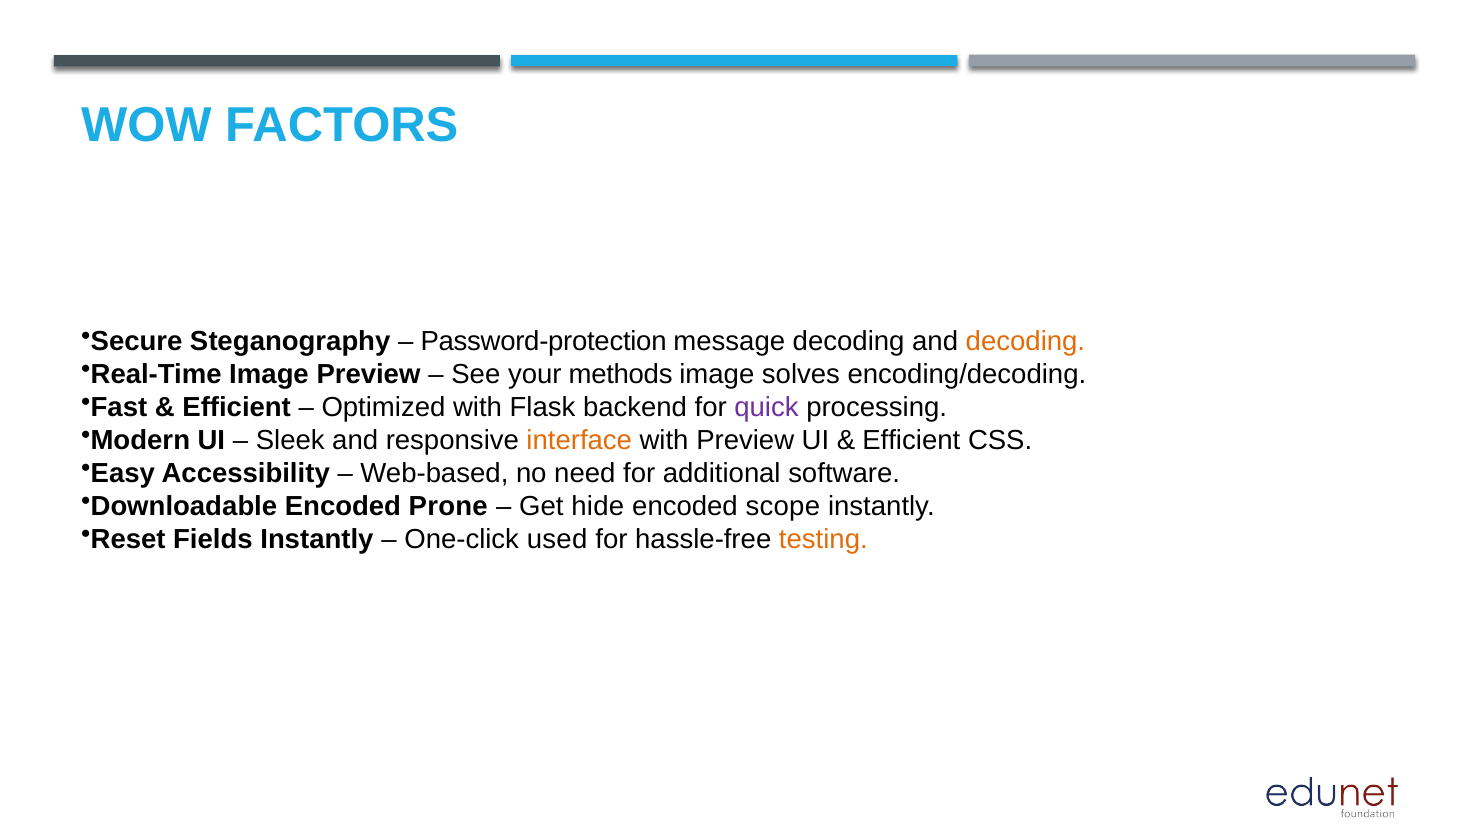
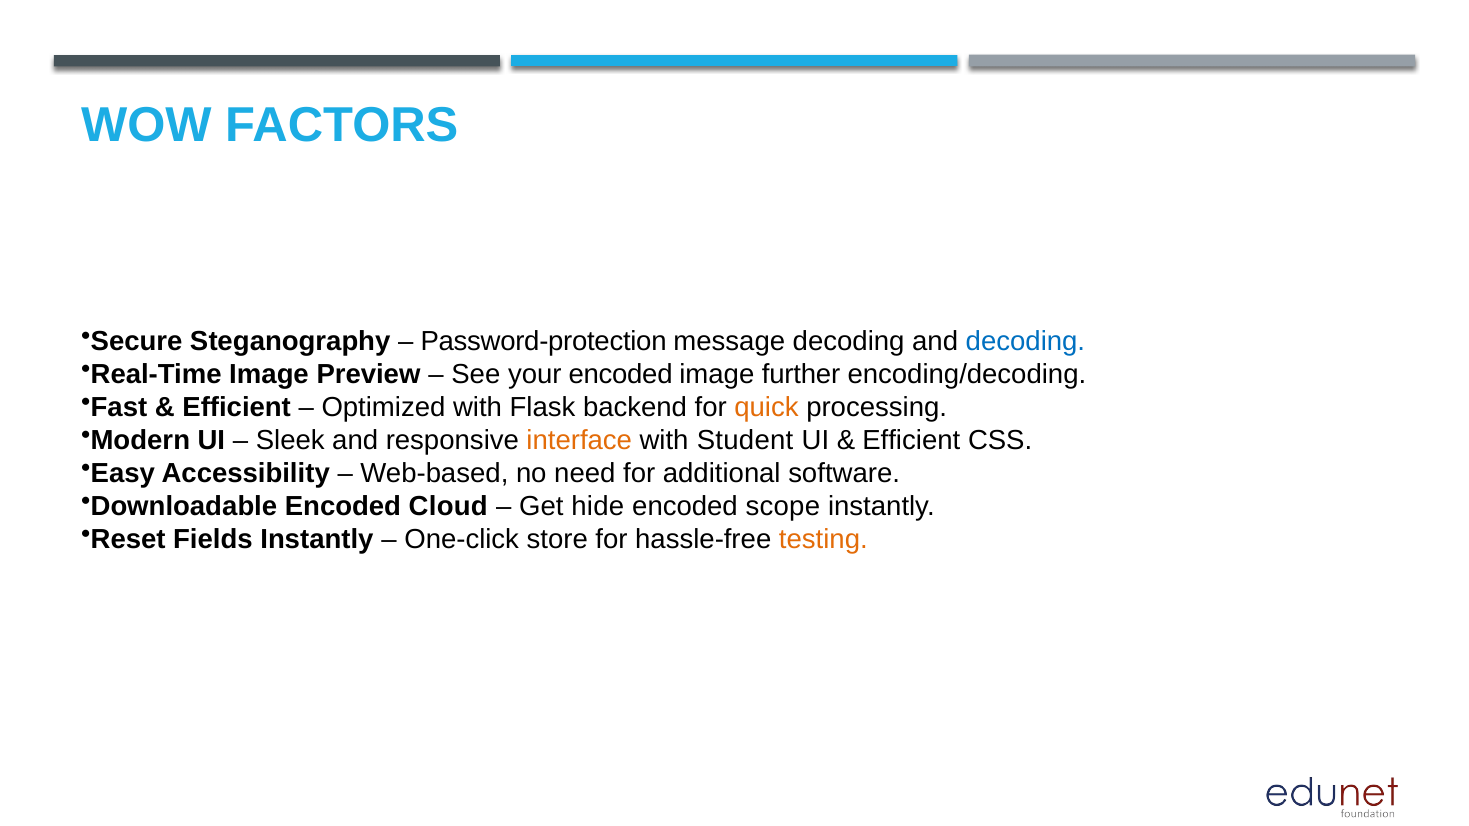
decoding at (1025, 341) colour: orange -> blue
your methods: methods -> encoded
solves: solves -> further
quick colour: purple -> orange
with Preview: Preview -> Student
Prone: Prone -> Cloud
used: used -> store
